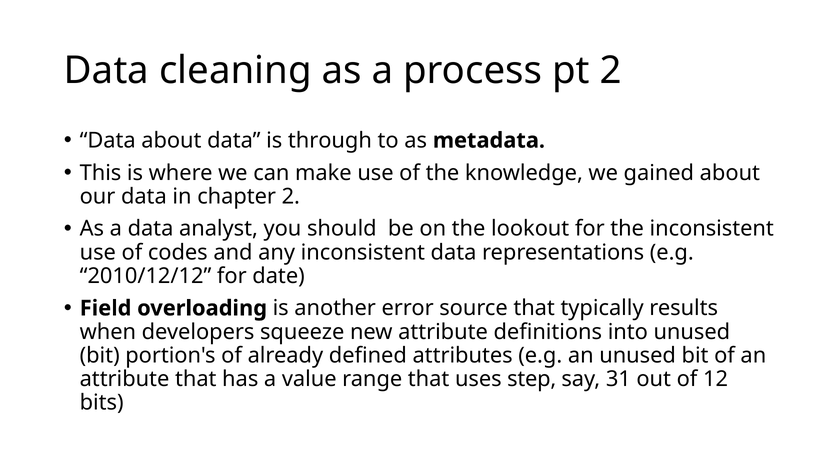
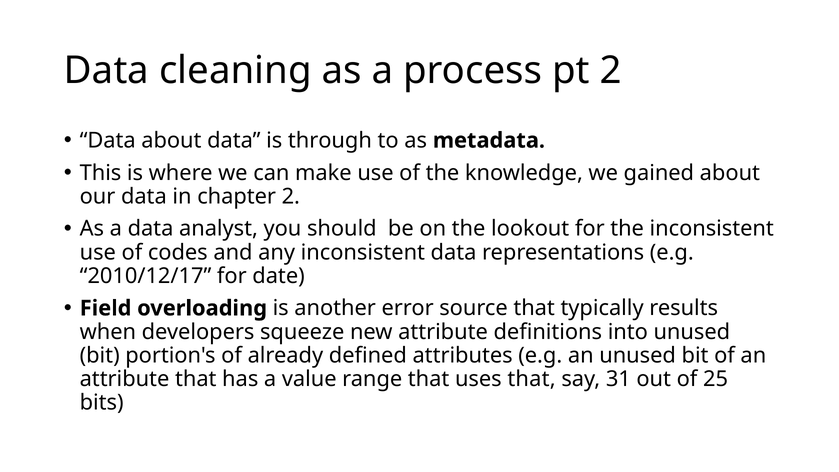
2010/12/12: 2010/12/12 -> 2010/12/17
uses step: step -> that
12: 12 -> 25
